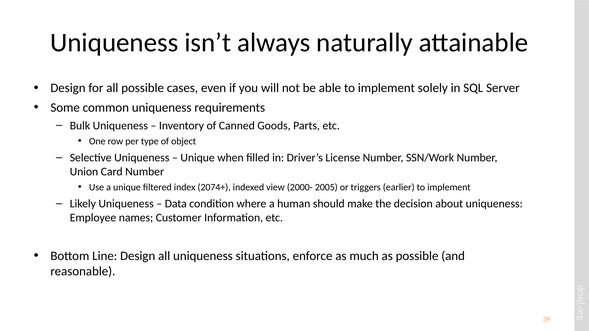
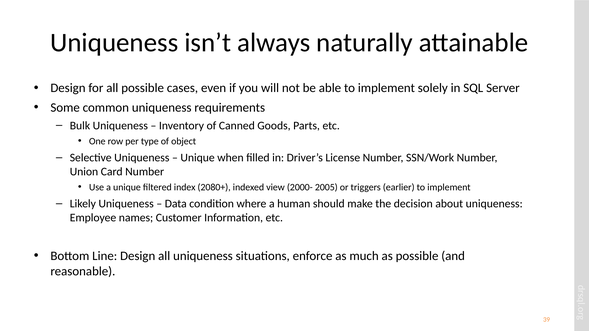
2074+: 2074+ -> 2080+
